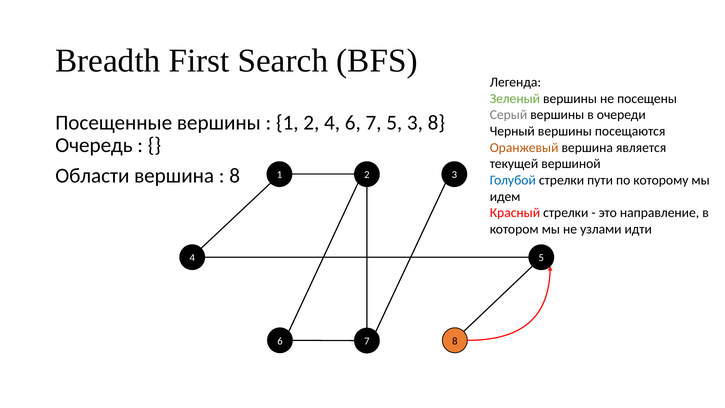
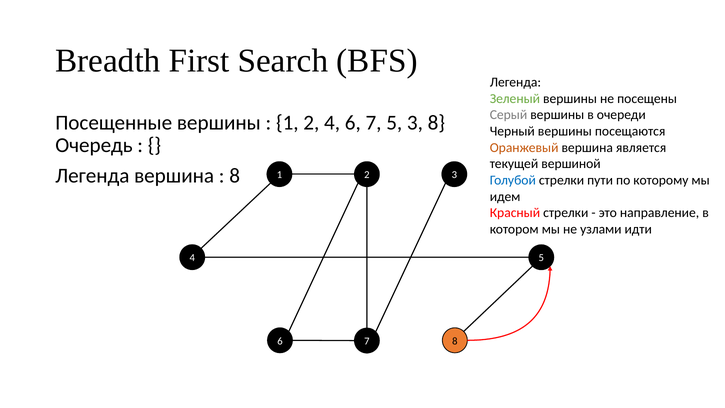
Области at (92, 176): Области -> Легенда
